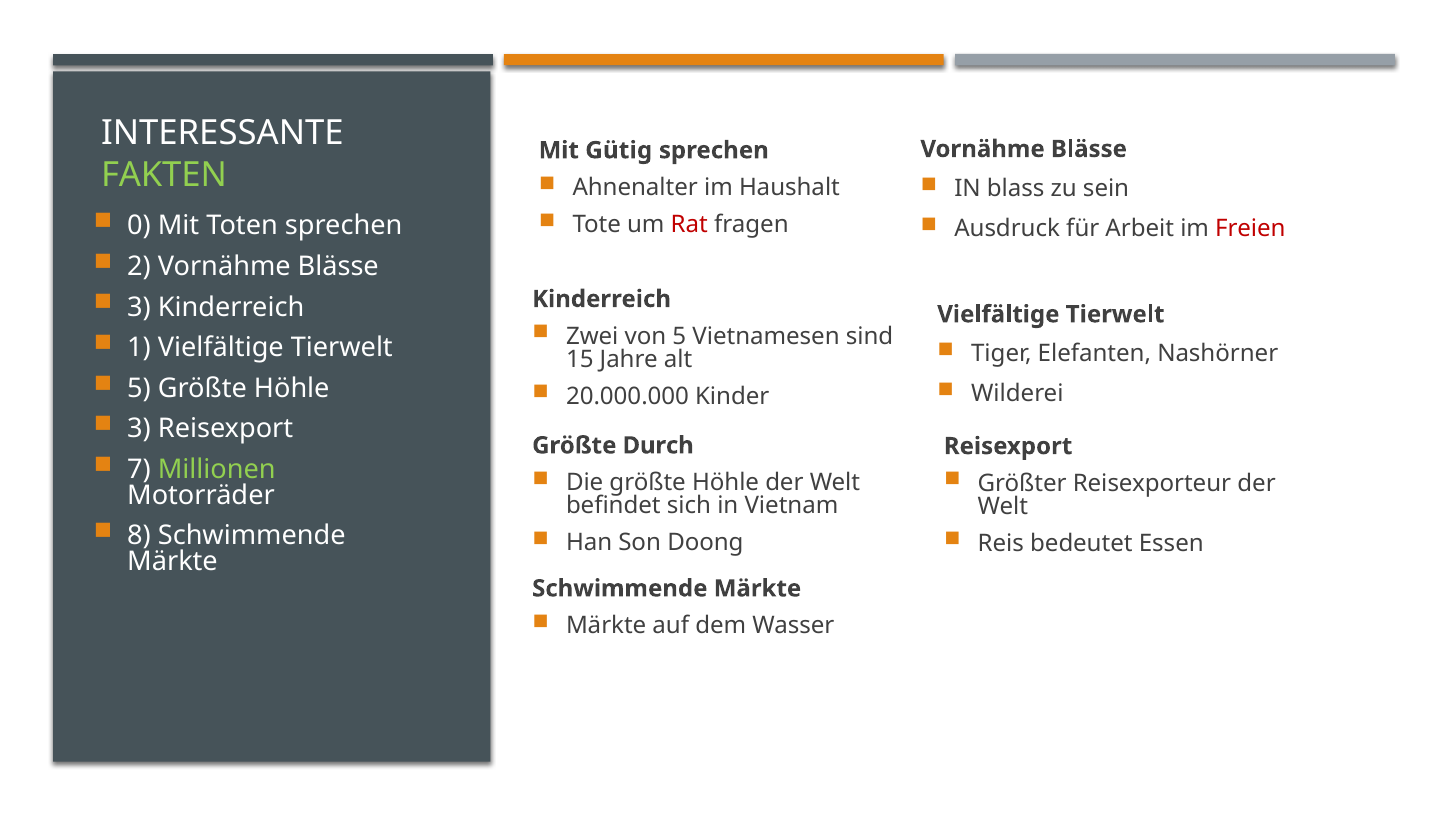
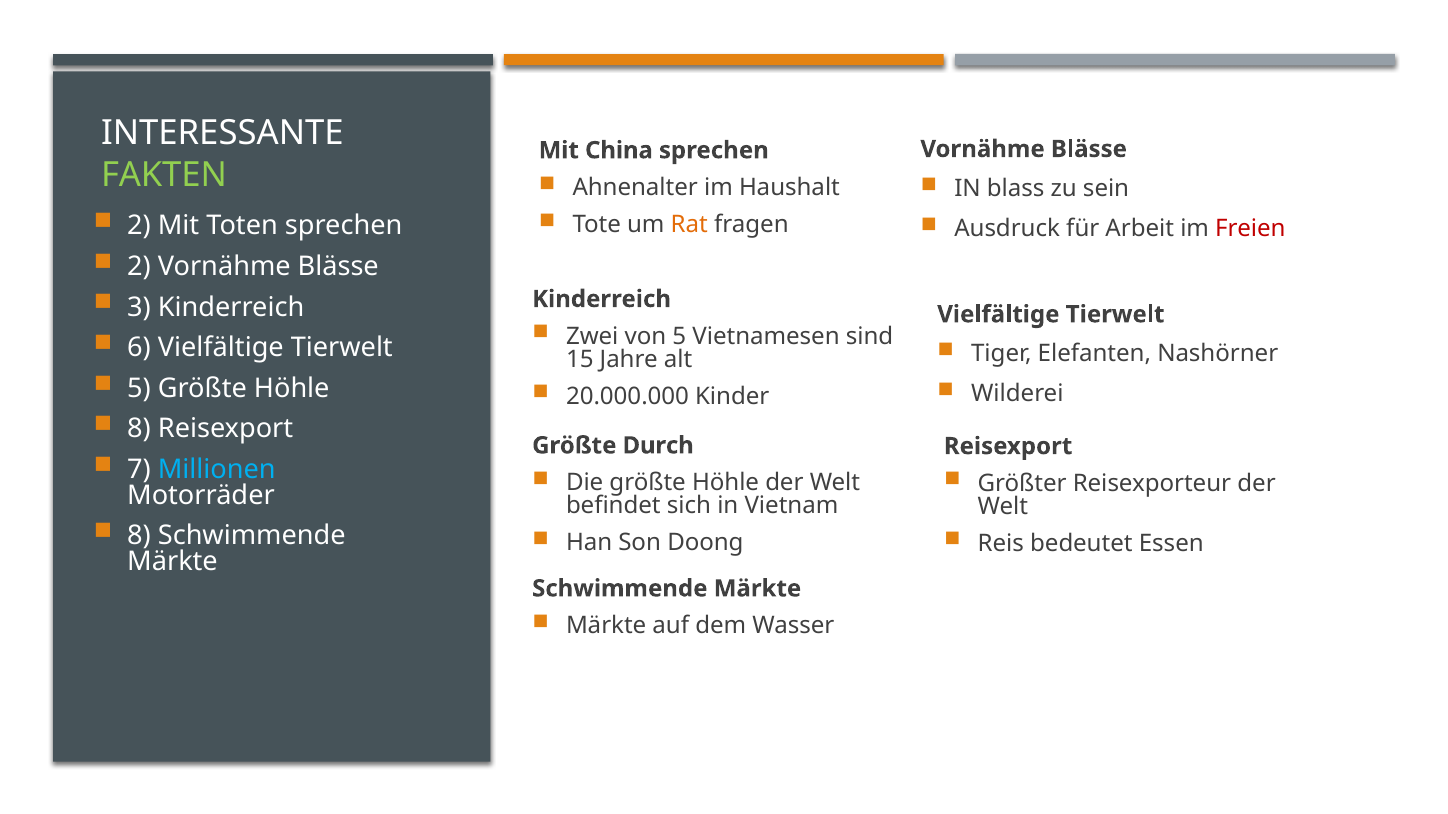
Gütig: Gütig -> China
0 at (139, 226): 0 -> 2
Rat colour: red -> orange
1: 1 -> 6
3 at (139, 429): 3 -> 8
Millionen colour: light green -> light blue
